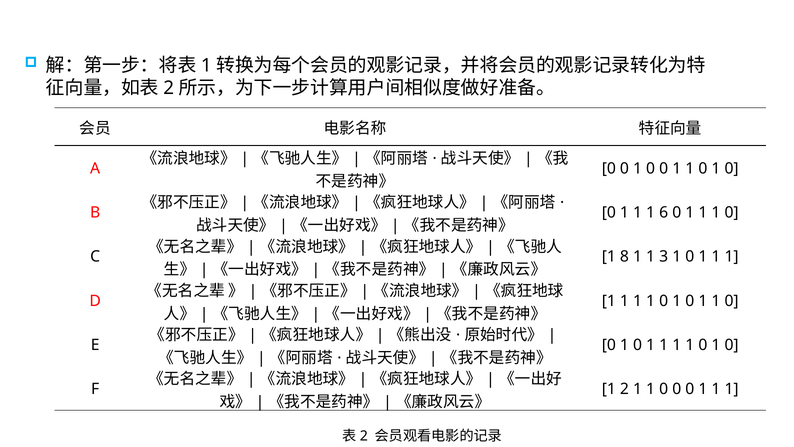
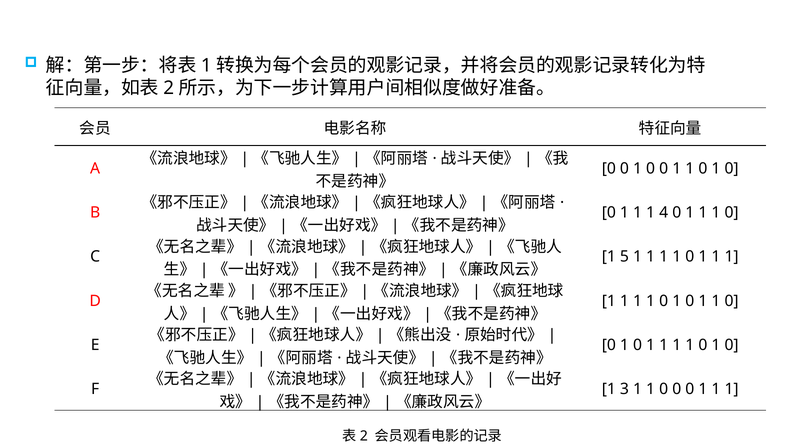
6: 6 -> 4
8: 8 -> 5
3 at (664, 257): 3 -> 1
1 2: 2 -> 3
